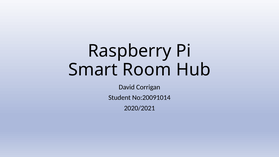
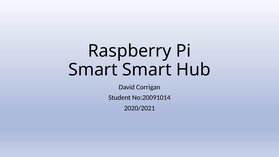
Smart Room: Room -> Smart
